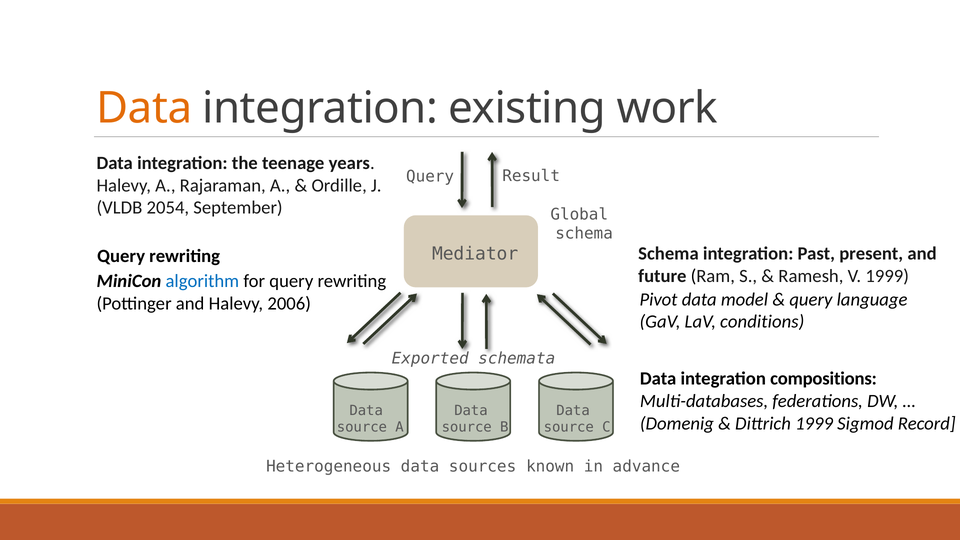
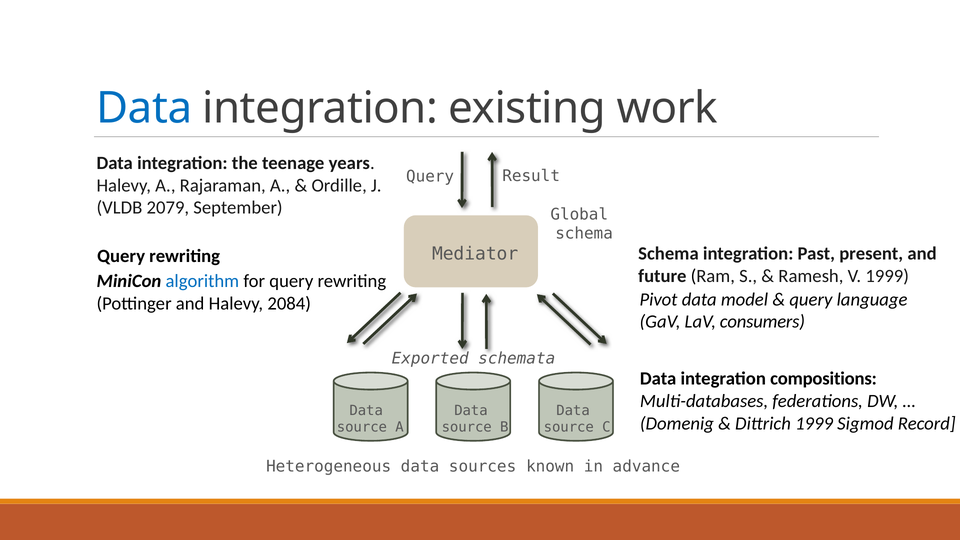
Data at (144, 108) colour: orange -> blue
2054: 2054 -> 2079
2006: 2006 -> 2084
conditions: conditions -> consumers
